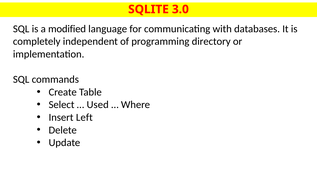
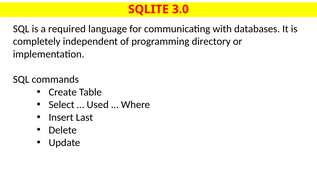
modified: modified -> required
Left: Left -> Last
